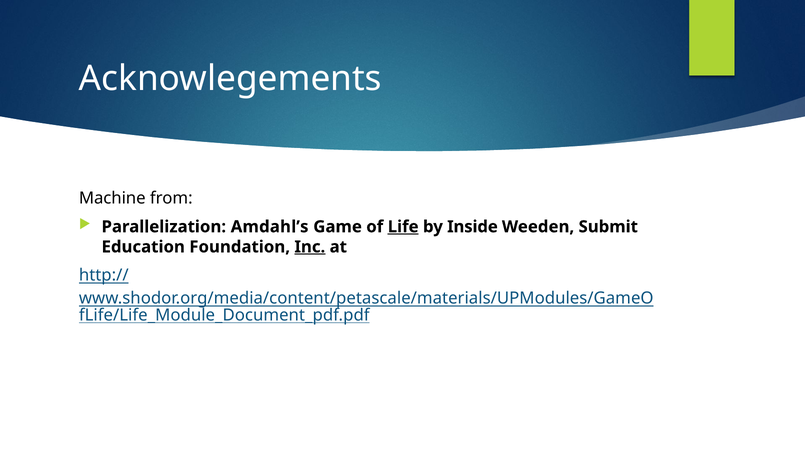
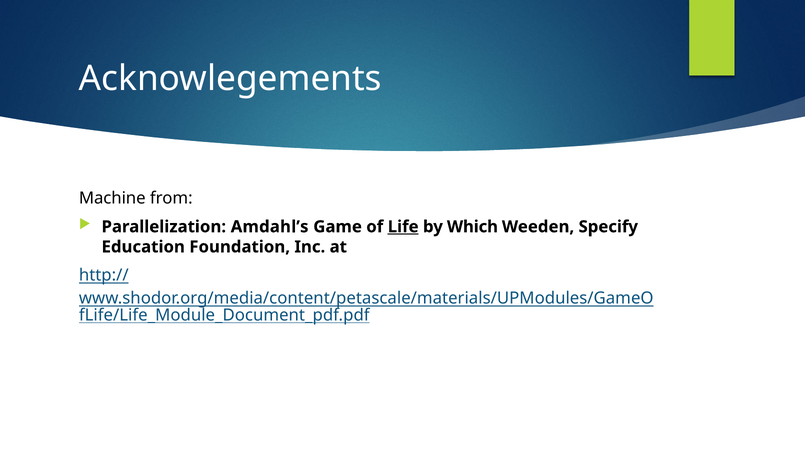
Inside: Inside -> Which
Submit: Submit -> Specify
Inc underline: present -> none
